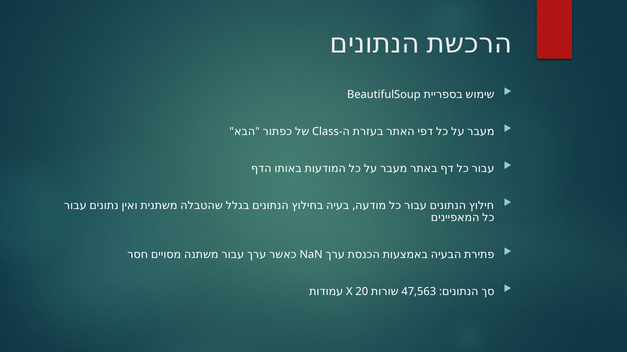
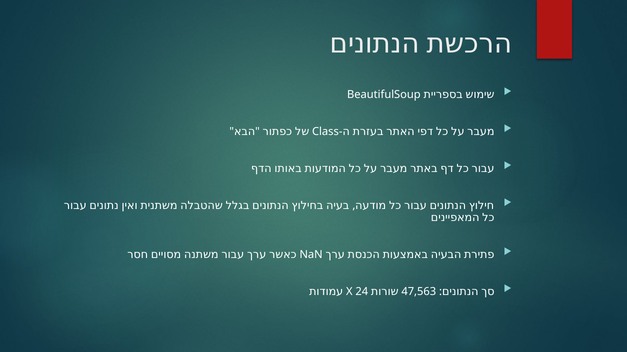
20: 20 -> 24
